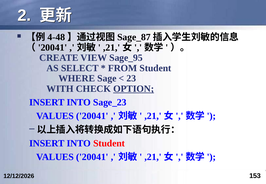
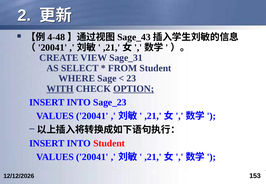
Sage_87: Sage_87 -> Sage_43
Sage_95: Sage_95 -> Sage_31
WITH underline: none -> present
